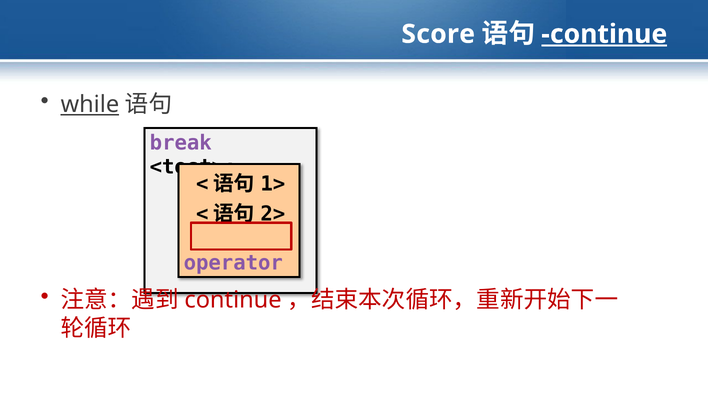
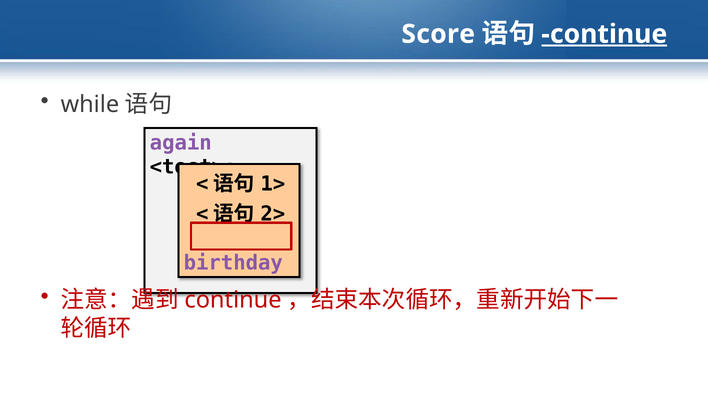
while underline: present -> none
break: break -> again
operator: operator -> birthday
